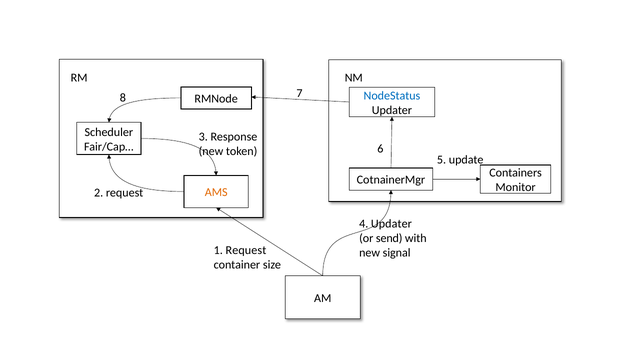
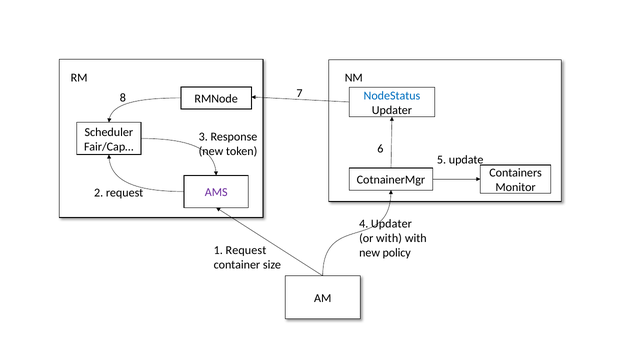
AMS colour: orange -> purple
or send: send -> with
signal: signal -> policy
